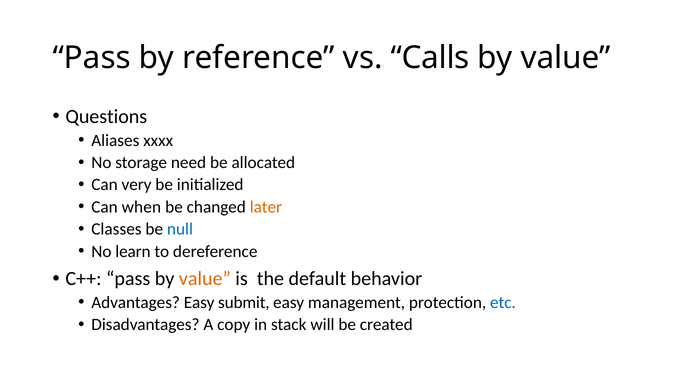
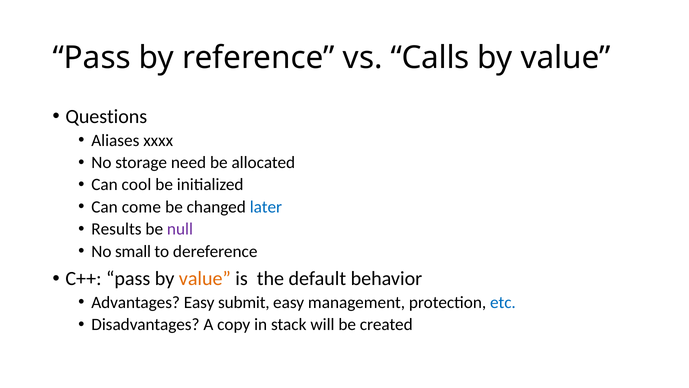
very: very -> cool
when: when -> come
later colour: orange -> blue
Classes: Classes -> Results
null colour: blue -> purple
learn: learn -> small
